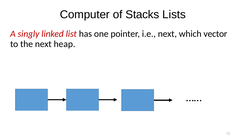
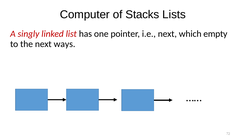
vector: vector -> empty
heap: heap -> ways
